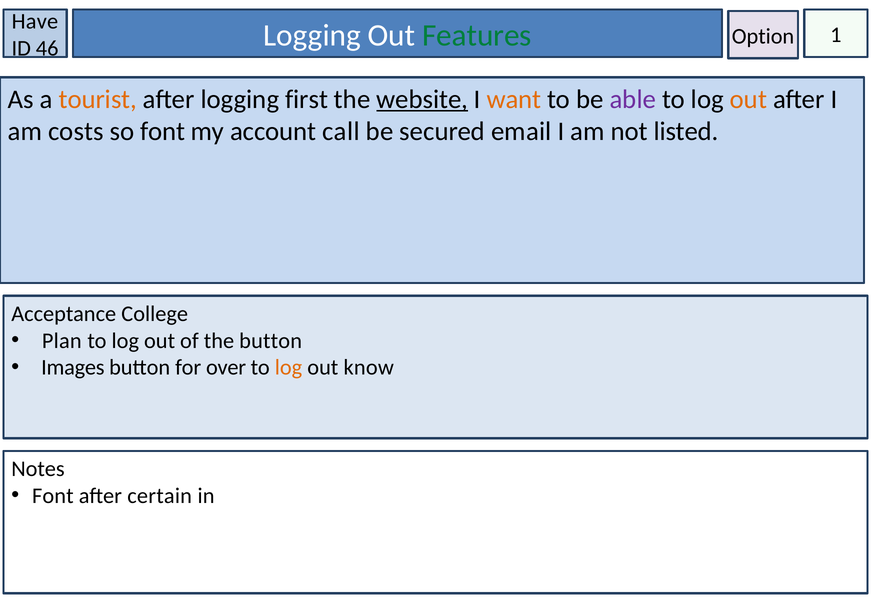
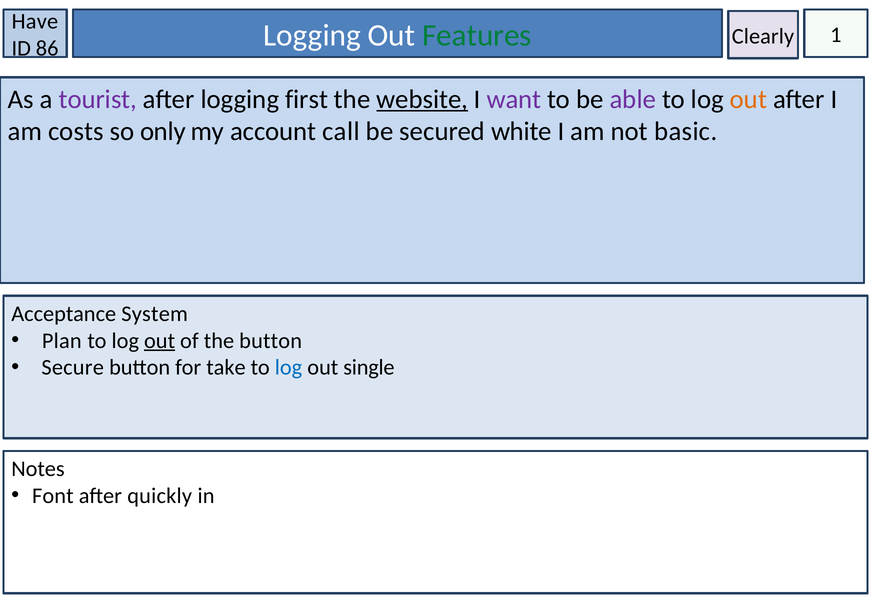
Option: Option -> Clearly
46: 46 -> 86
tourist colour: orange -> purple
want colour: orange -> purple
so font: font -> only
email: email -> white
listed: listed -> basic
College: College -> System
out at (160, 341) underline: none -> present
Images: Images -> Secure
over: over -> take
log at (289, 368) colour: orange -> blue
know: know -> single
certain: certain -> quickly
